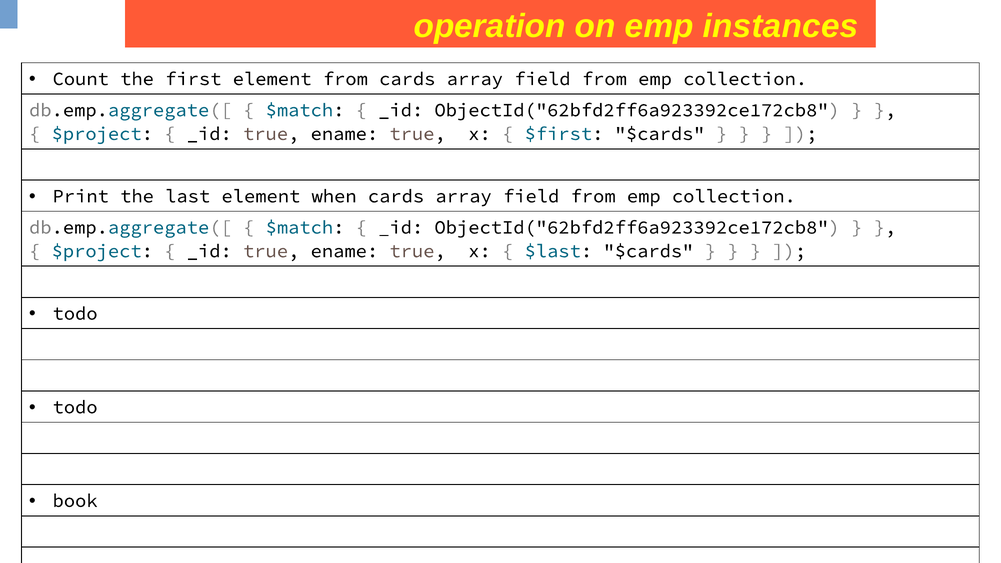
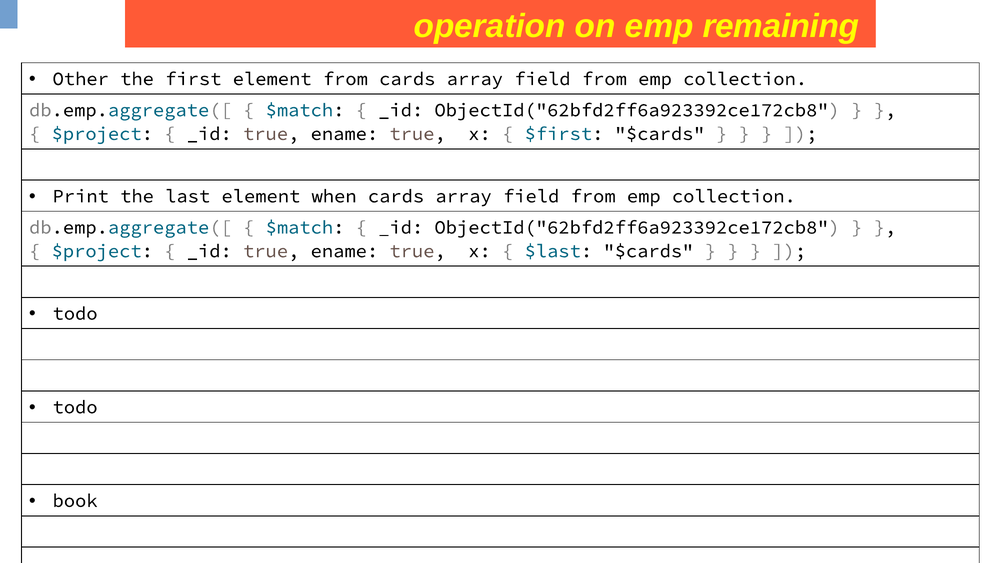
instances: instances -> remaining
Count: Count -> Other
